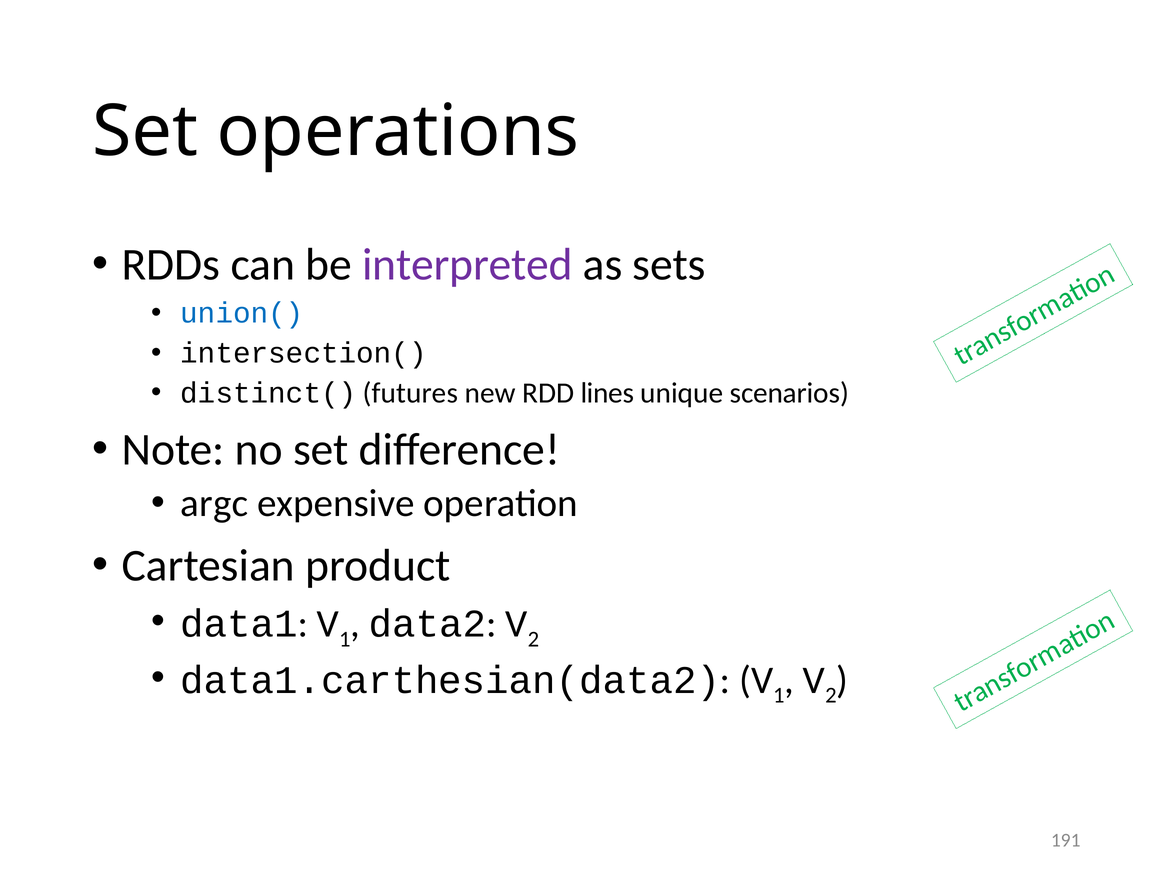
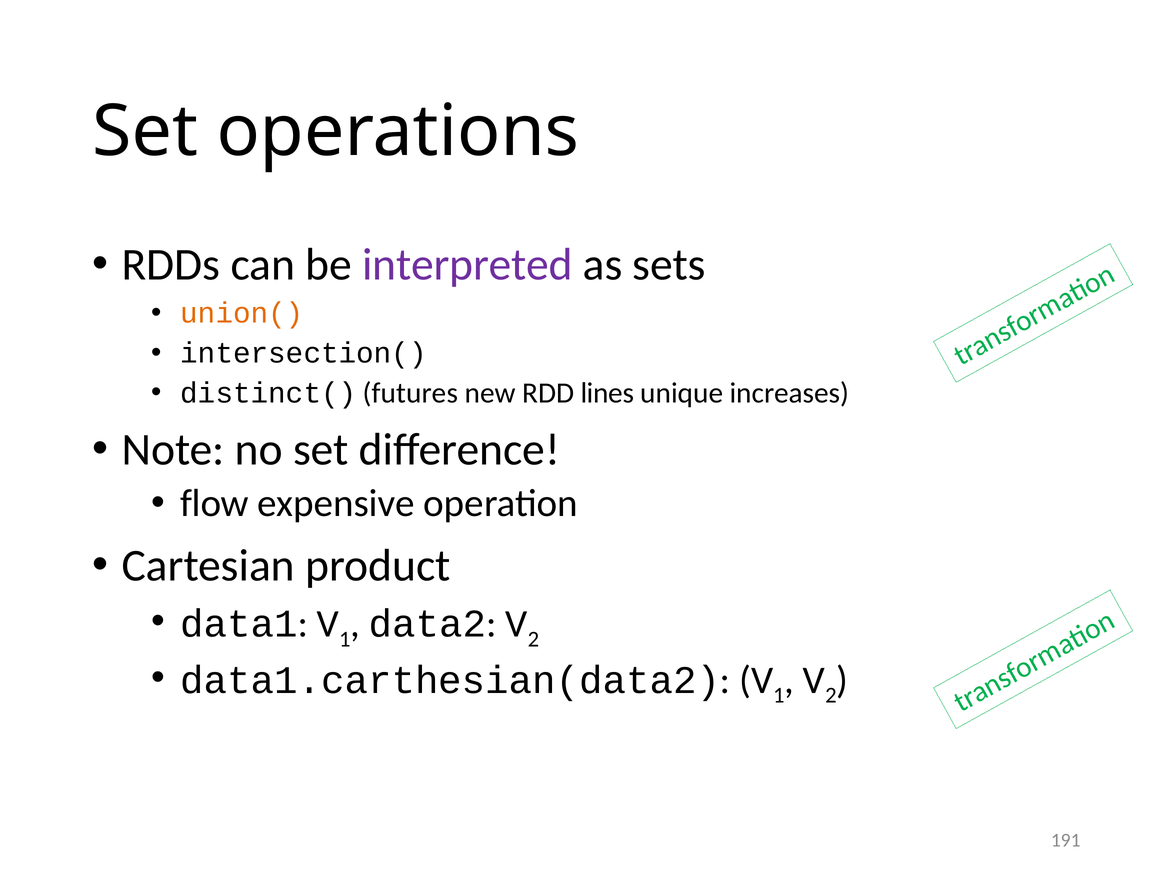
union( colour: blue -> orange
scenarios: scenarios -> increases
argc: argc -> flow
